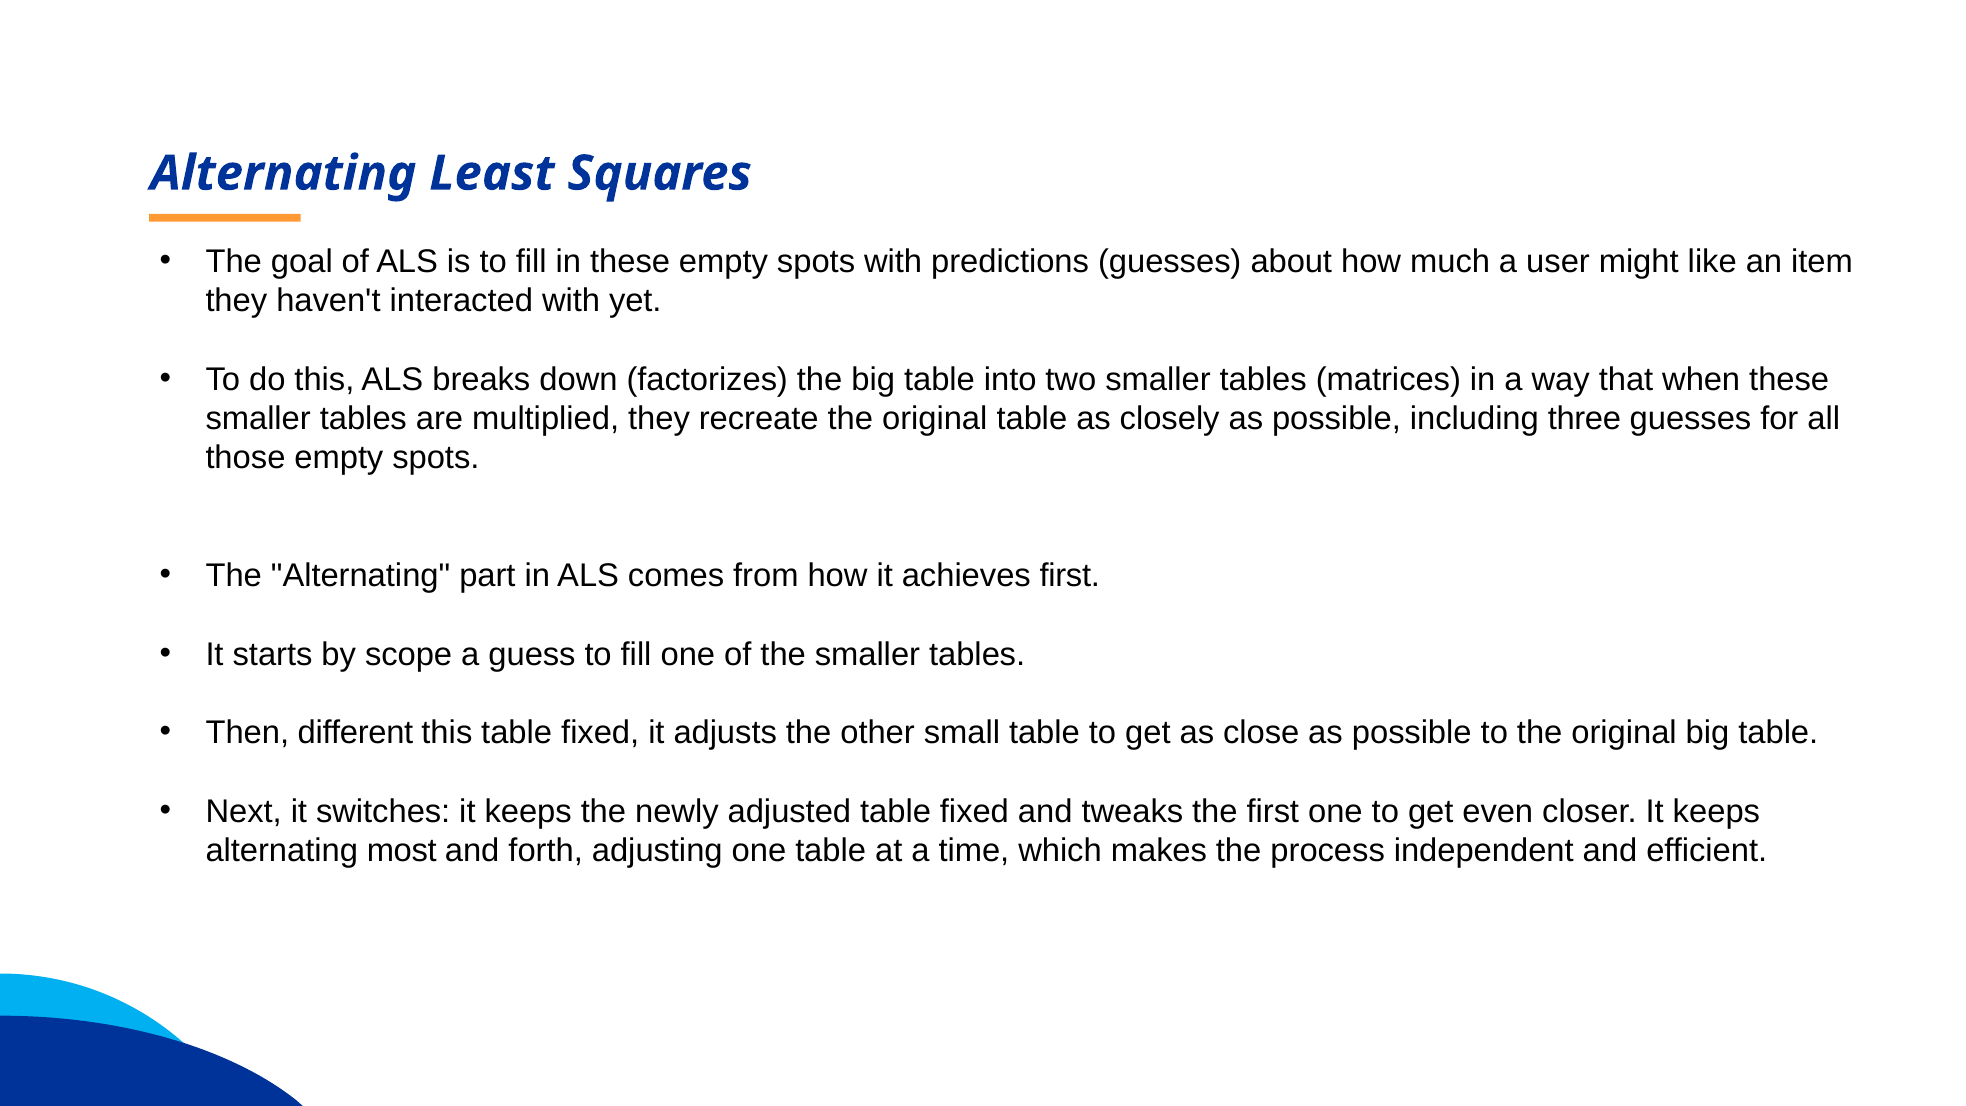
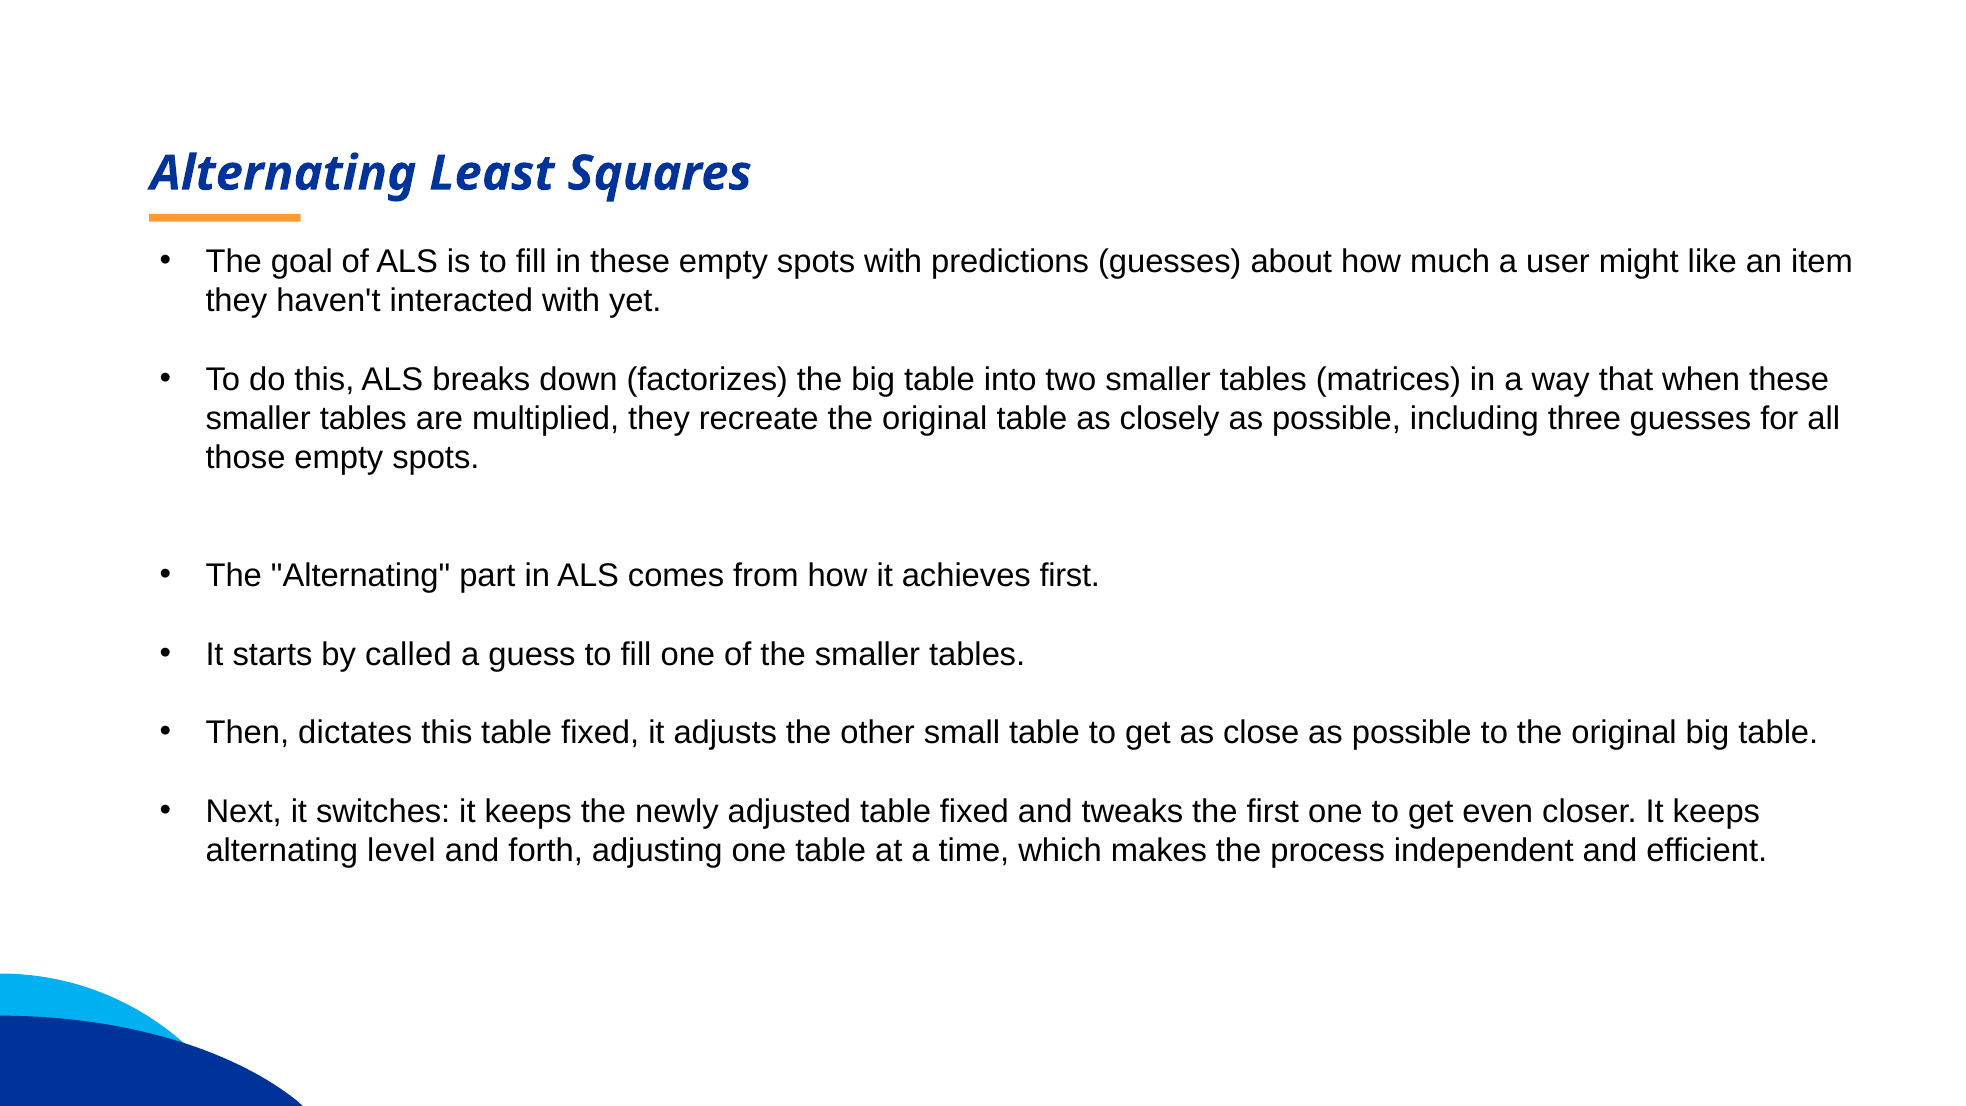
scope: scope -> called
different: different -> dictates
most: most -> level
